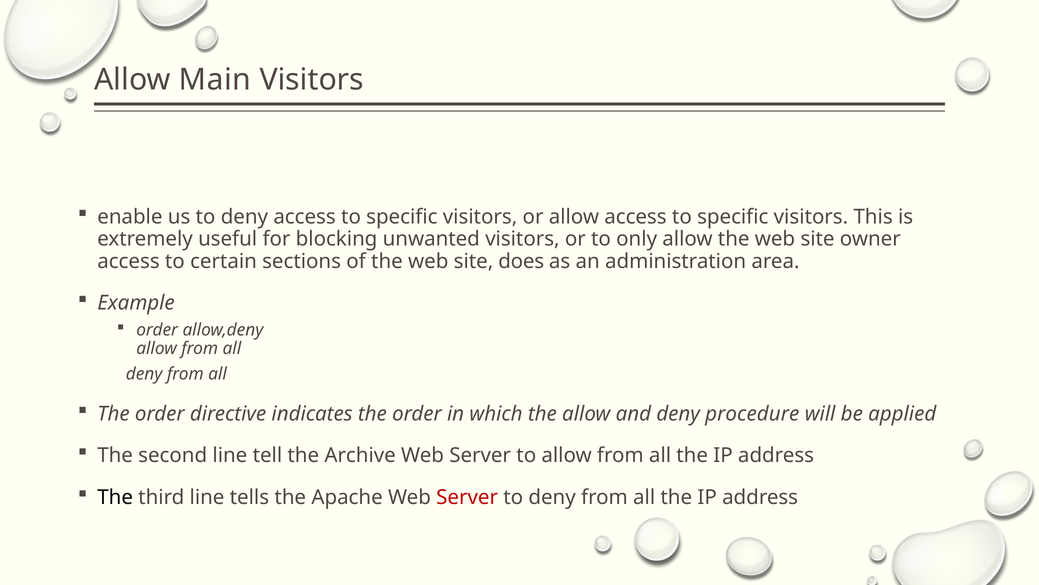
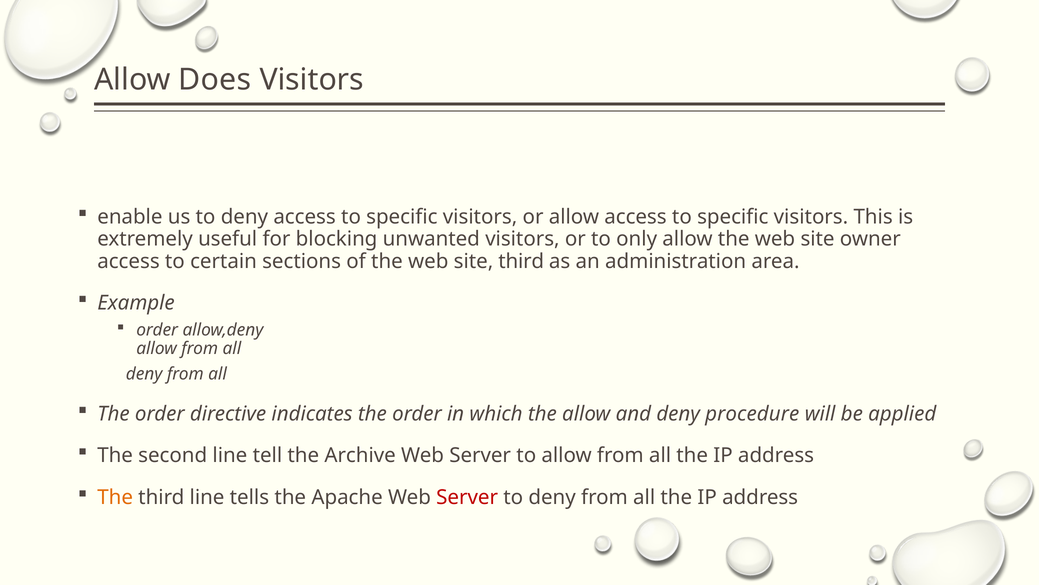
Main: Main -> Does
site does: does -> third
The at (115, 497) colour: black -> orange
